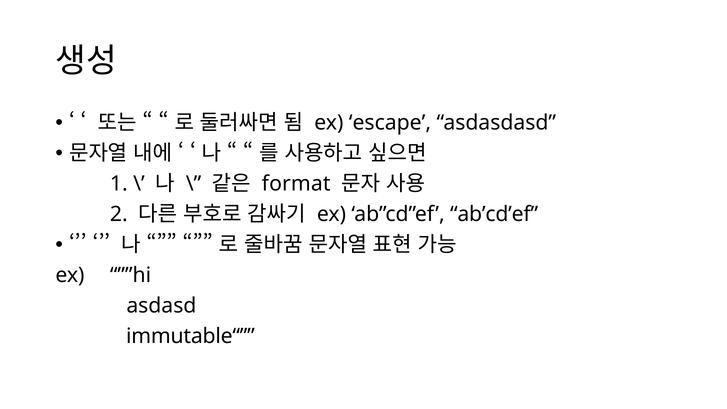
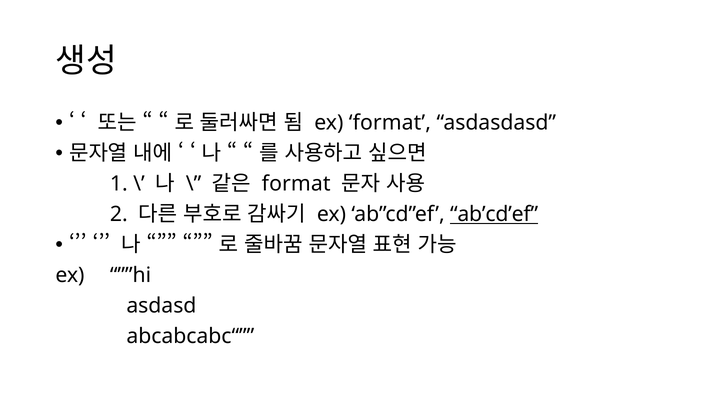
ex escape: escape -> format
ab’cd’ef underline: none -> present
immutable“: immutable“ -> abcabcabc“
